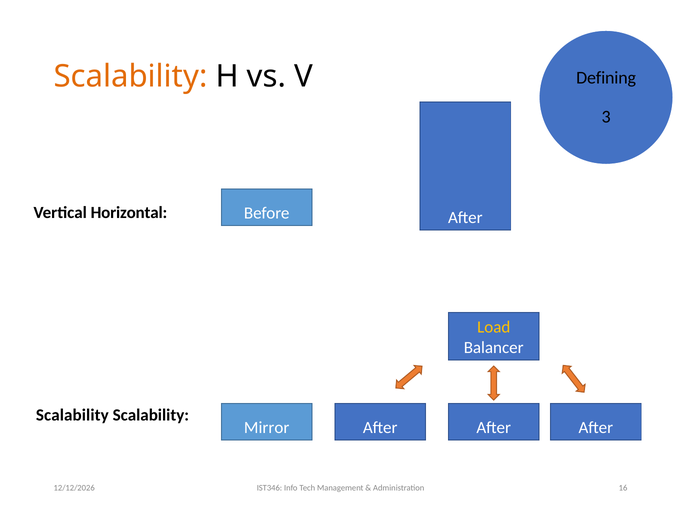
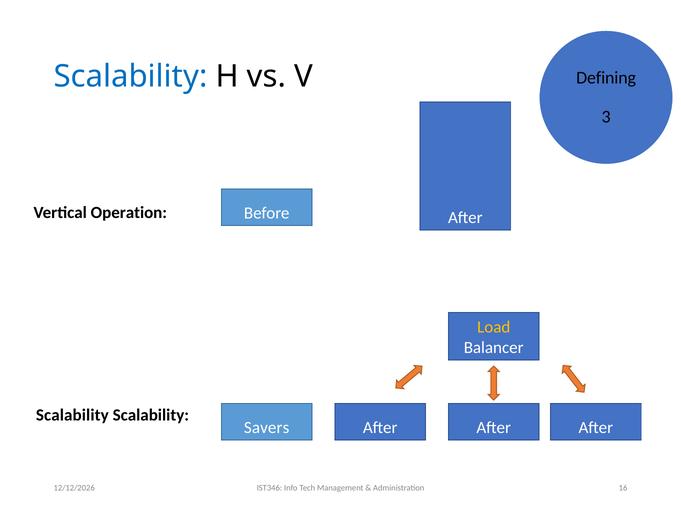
Scalability at (131, 76) colour: orange -> blue
Horizontal: Horizontal -> Operation
Mirror: Mirror -> Savers
